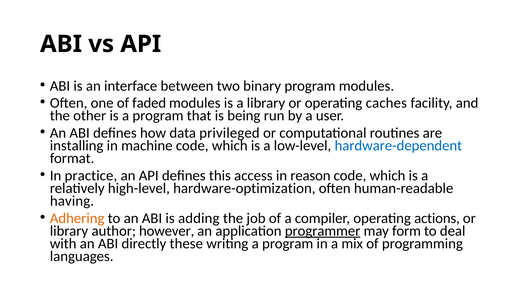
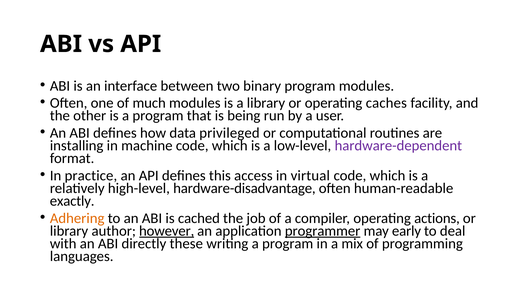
faded: faded -> much
hardware-dependent colour: blue -> purple
reason: reason -> virtual
hardware-optimization: hardware-optimization -> hardware-disadvantage
having: having -> exactly
adding: adding -> cached
however underline: none -> present
form: form -> early
